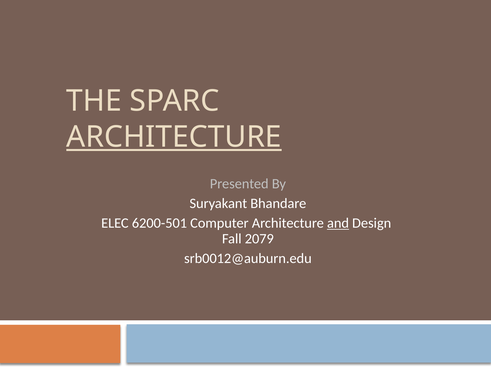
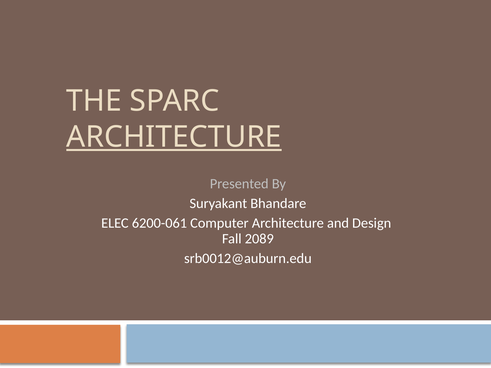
6200-501: 6200-501 -> 6200-061
and underline: present -> none
2079: 2079 -> 2089
